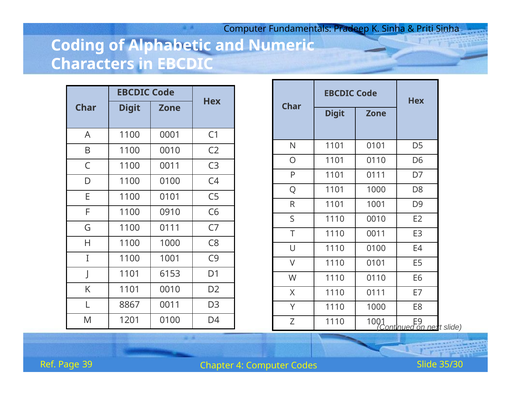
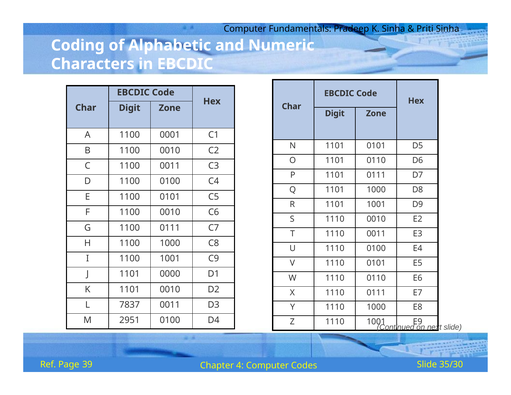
F 1100 0910: 0910 -> 0010
6153: 6153 -> 0000
8867: 8867 -> 7837
1201: 1201 -> 2951
